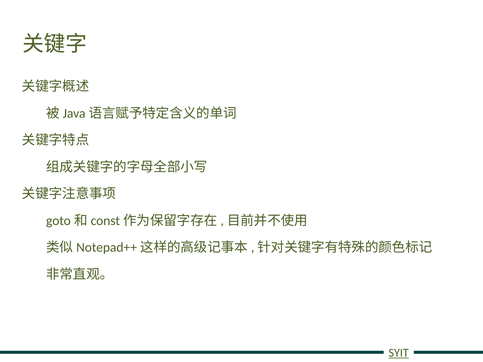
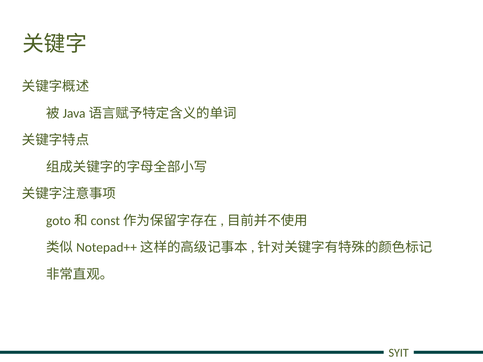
SYIT underline: present -> none
